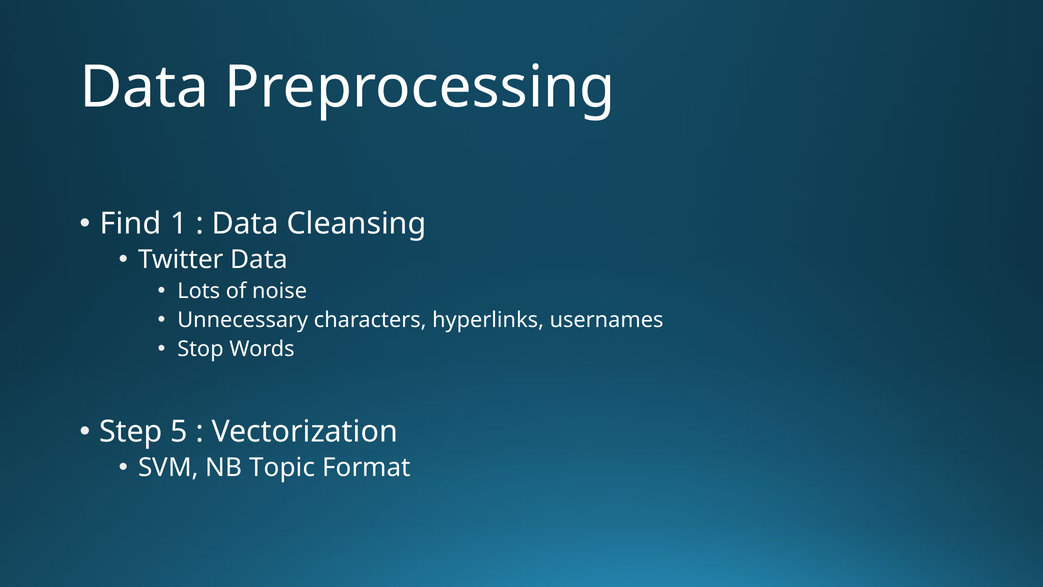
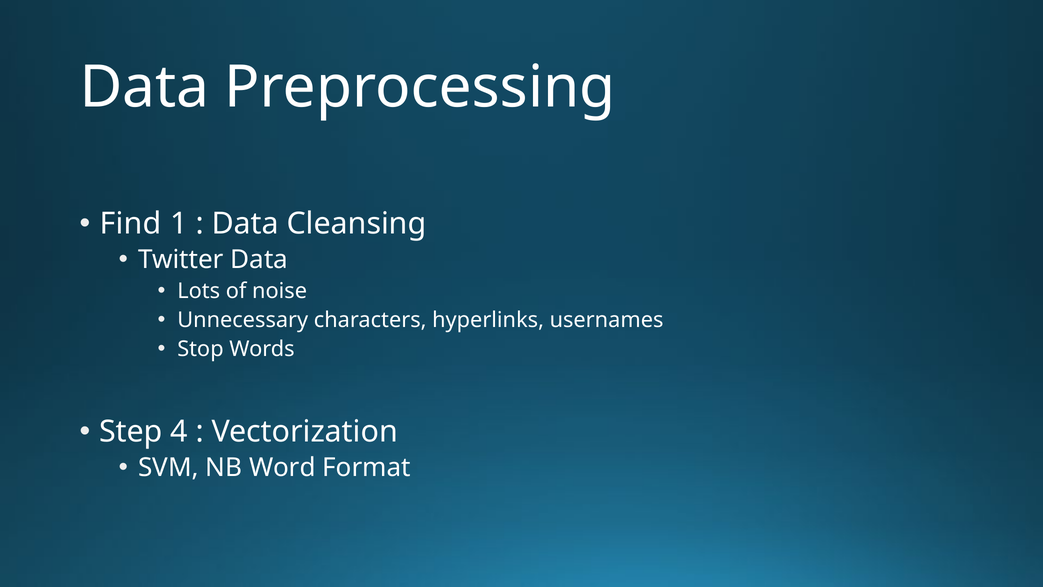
5: 5 -> 4
Topic: Topic -> Word
